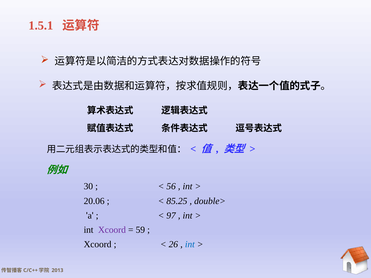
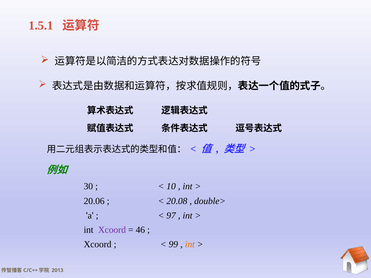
56: 56 -> 10
85.25: 85.25 -> 20.08
59: 59 -> 46
26: 26 -> 99
int at (190, 245) colour: blue -> orange
